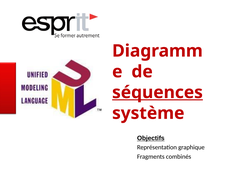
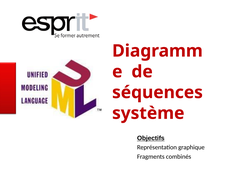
séquences underline: present -> none
